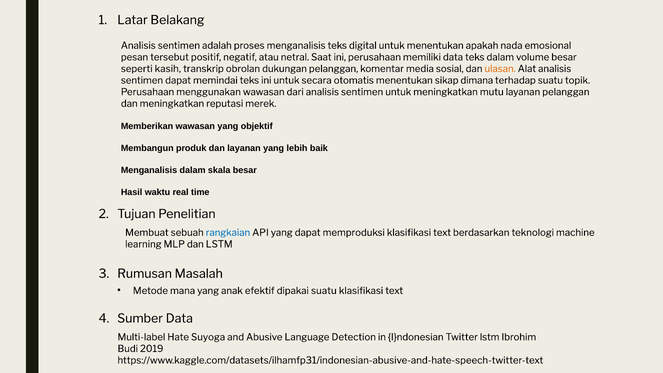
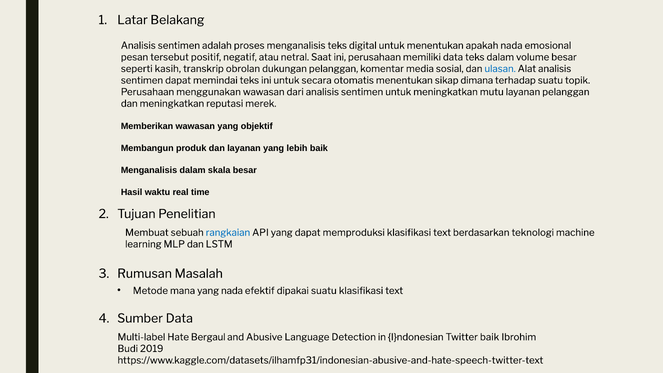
ulasan colour: orange -> blue
yang anak: anak -> nada
Suyoga: Suyoga -> Bergaul
Twitter lstm: lstm -> baik
